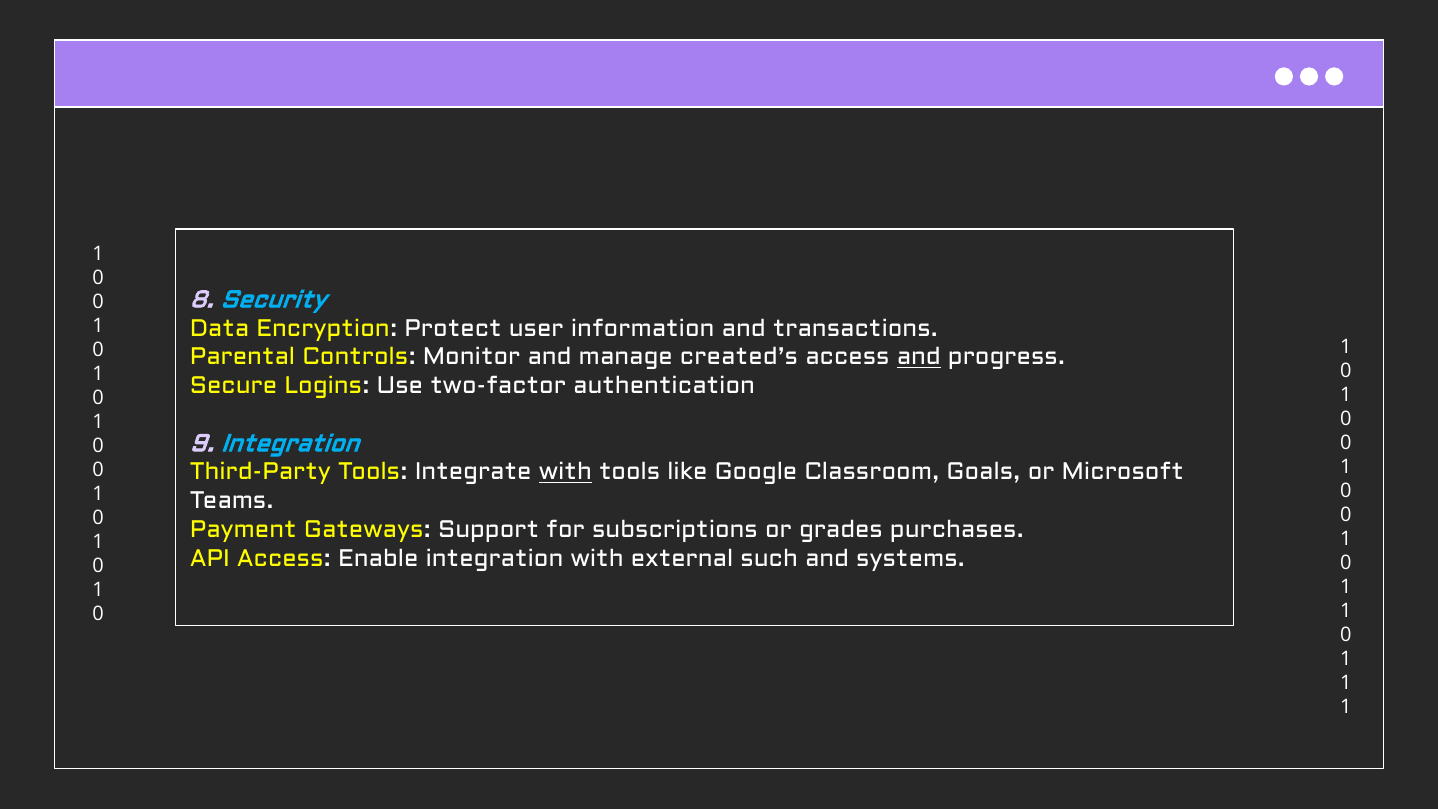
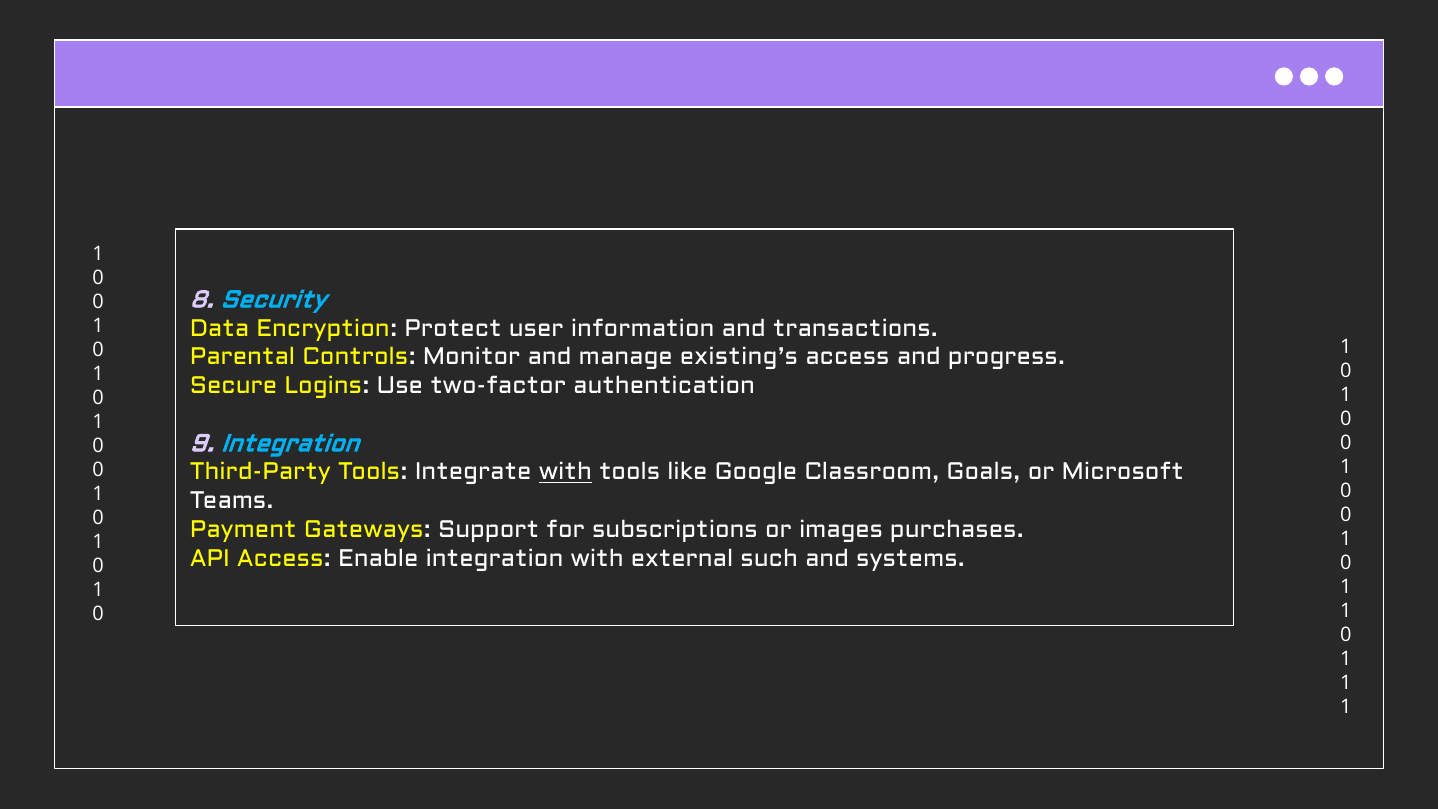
created’s: created’s -> existing’s
and at (919, 357) underline: present -> none
grades: grades -> images
